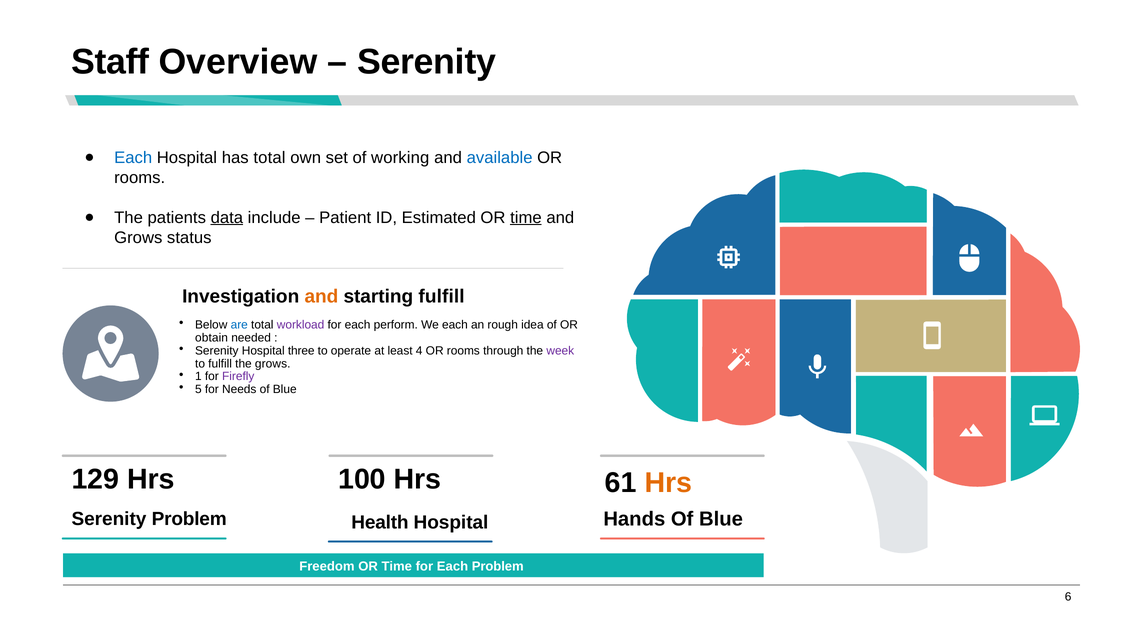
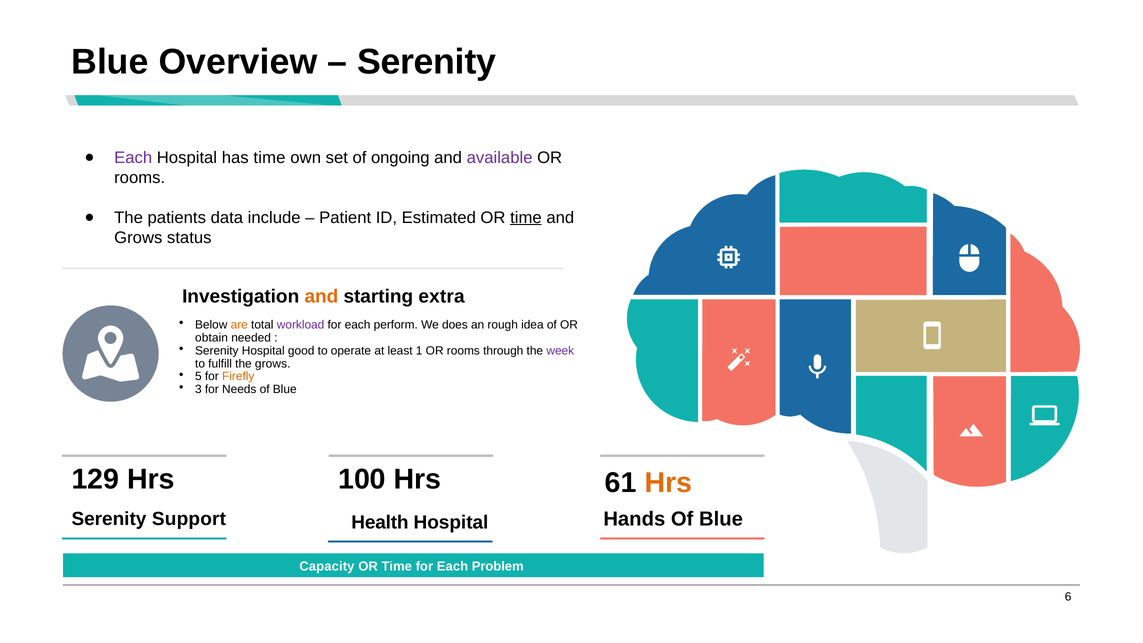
Staff at (110, 62): Staff -> Blue
Each at (133, 158) colour: blue -> purple
has total: total -> time
working: working -> ongoing
available colour: blue -> purple
data underline: present -> none
starting fulfill: fulfill -> extra
are colour: blue -> orange
We each: each -> does
three: three -> good
4: 4 -> 1
1: 1 -> 5
Firefly colour: purple -> orange
5: 5 -> 3
Serenity Problem: Problem -> Support
Freedom: Freedom -> Capacity
